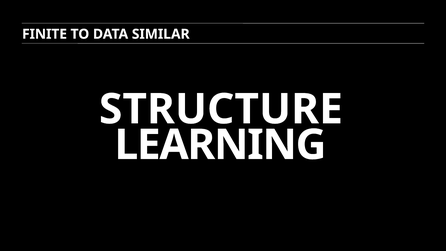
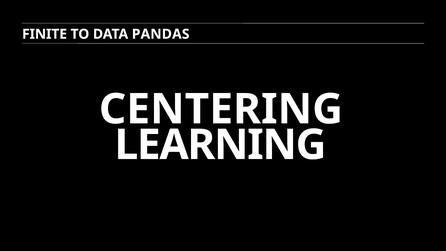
SIMILAR: SIMILAR -> PANDAS
STRUCTURE: STRUCTURE -> CENTERING
